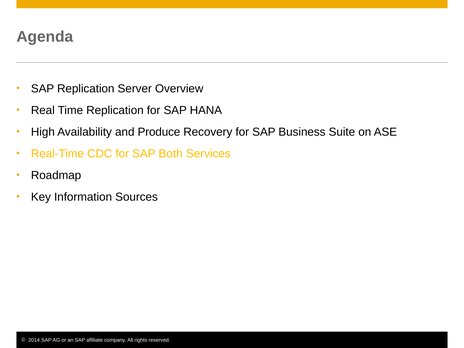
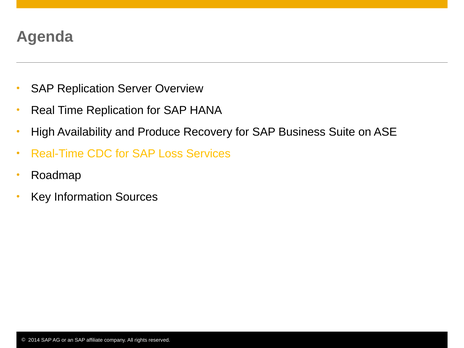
Both: Both -> Loss
